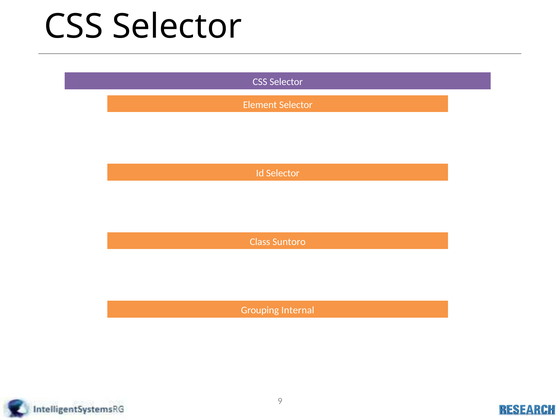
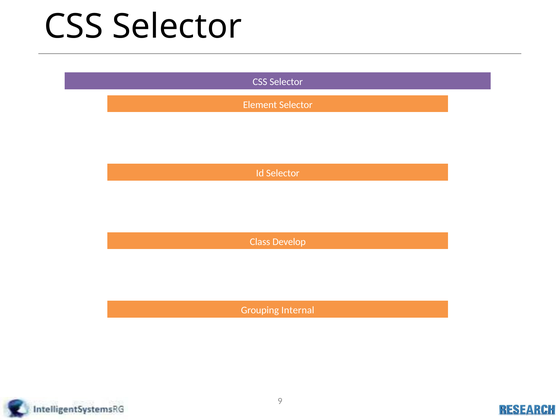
Suntoro: Suntoro -> Develop
